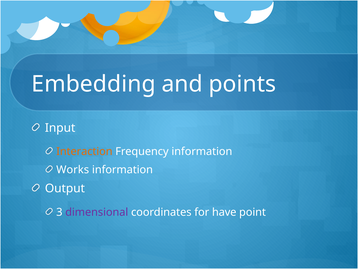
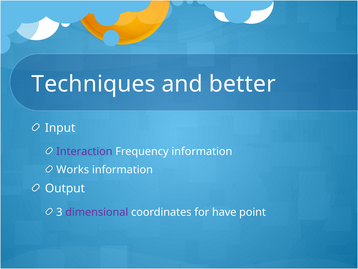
Embedding: Embedding -> Techniques
points: points -> better
Interaction colour: orange -> purple
